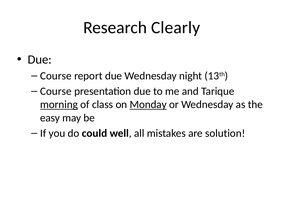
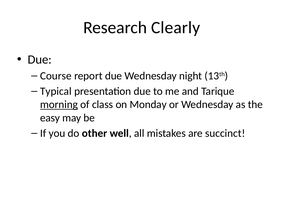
Course at (56, 91): Course -> Typical
Monday underline: present -> none
could: could -> other
solution: solution -> succinct
